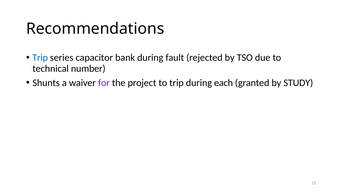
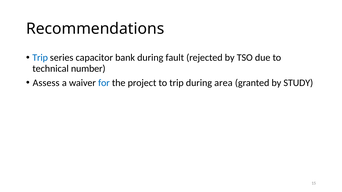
Shunts: Shunts -> Assess
for colour: purple -> blue
each: each -> area
